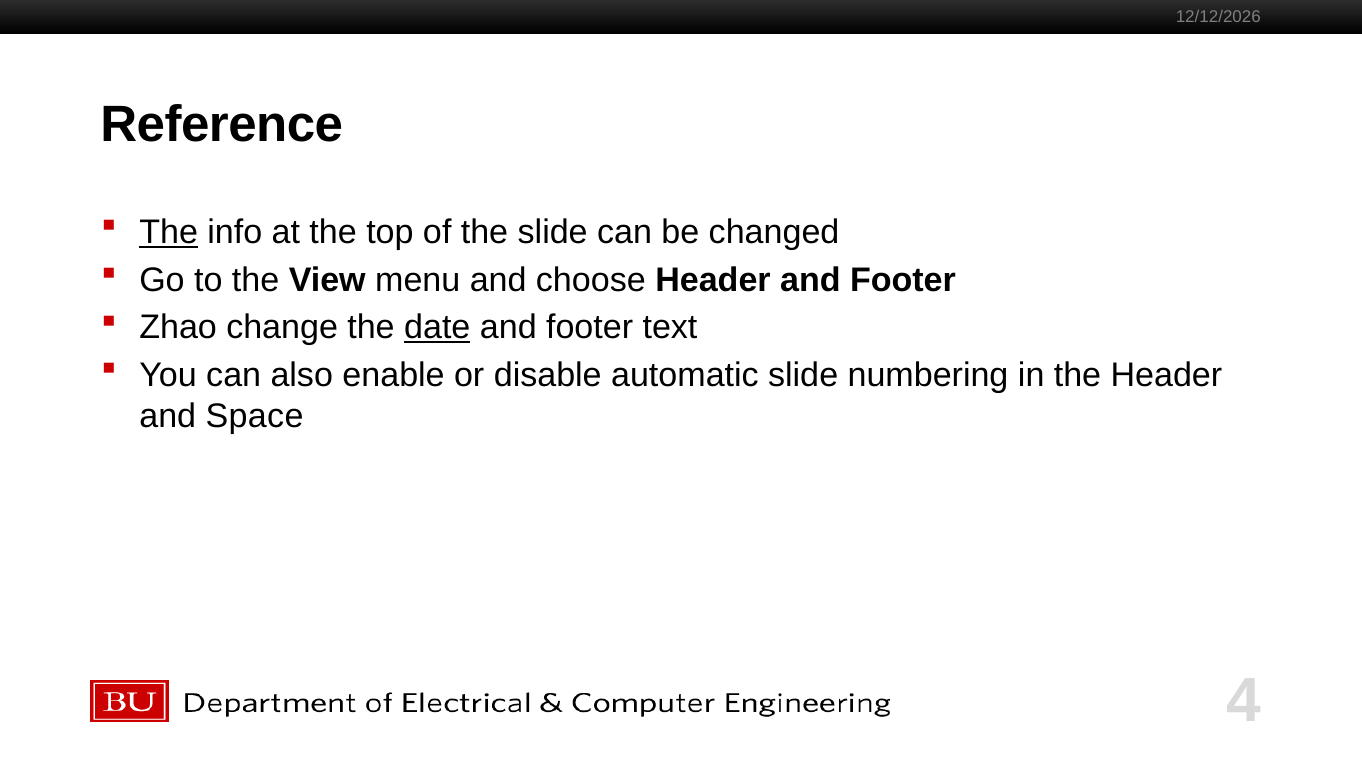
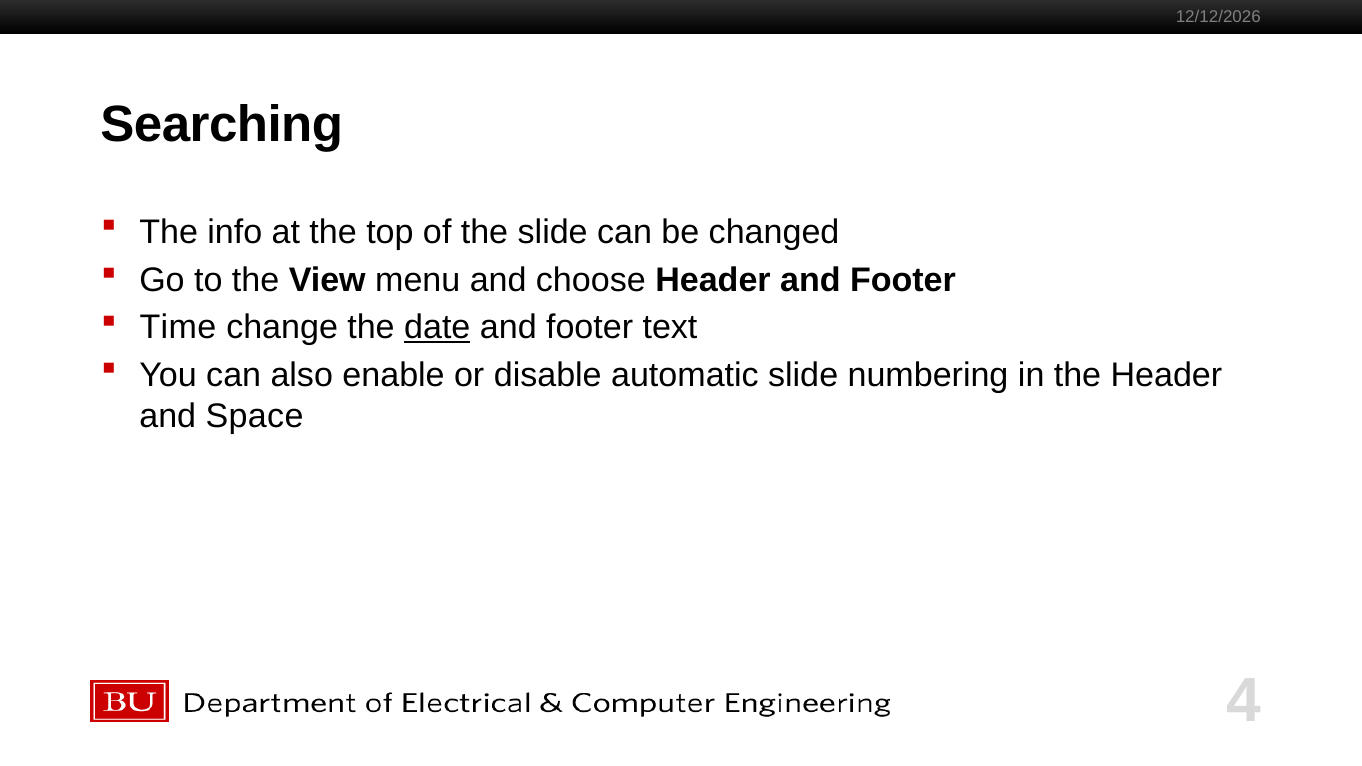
Reference: Reference -> Searching
The at (169, 232) underline: present -> none
Zhao: Zhao -> Time
